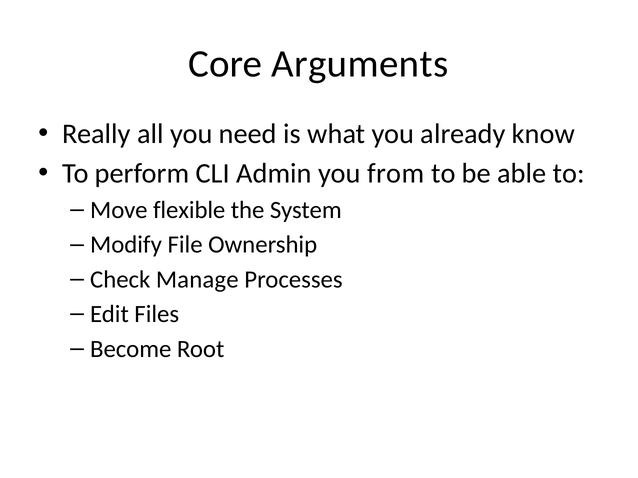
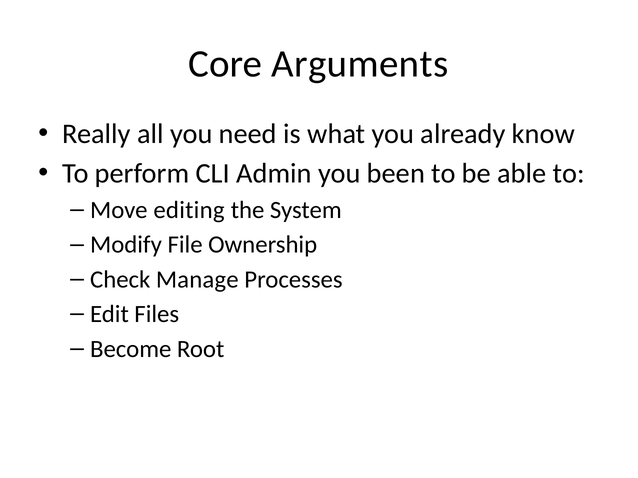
from: from -> been
flexible: flexible -> editing
